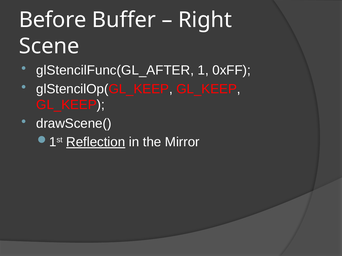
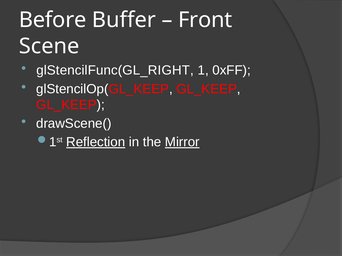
Right: Right -> Front
glStencilFunc(GL_AFTER: glStencilFunc(GL_AFTER -> glStencilFunc(GL_RIGHT
Mirror underline: none -> present
